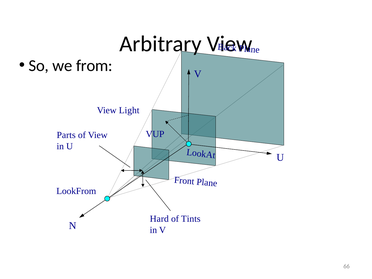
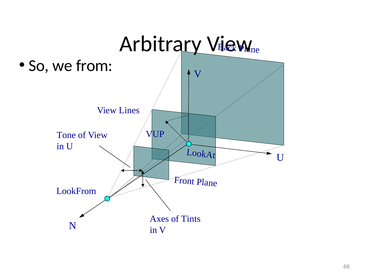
Light: Light -> Lines
Parts: Parts -> Tone
Hard: Hard -> Axes
